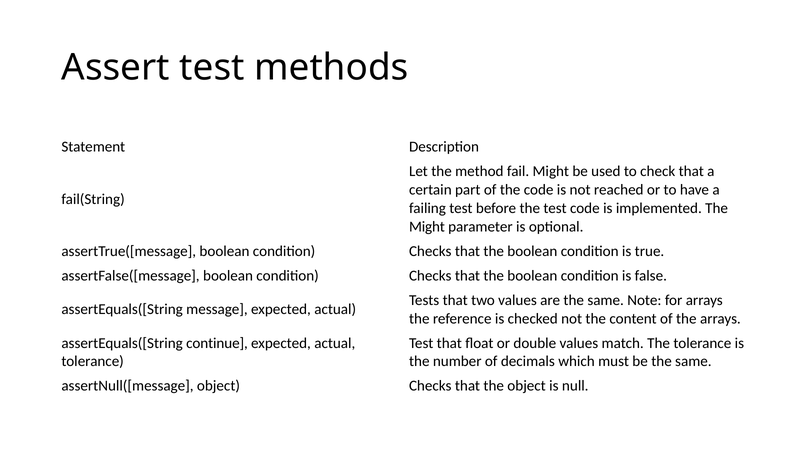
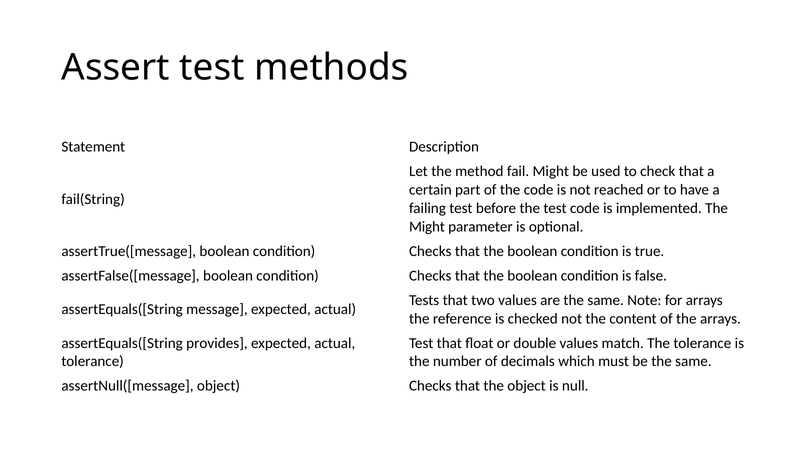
continue: continue -> provides
